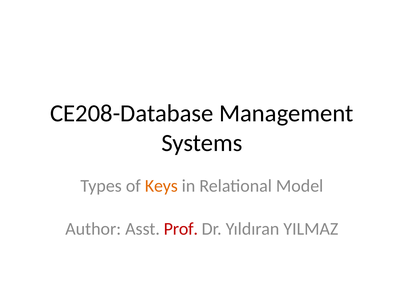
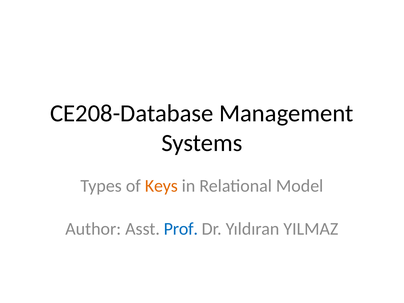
Prof colour: red -> blue
